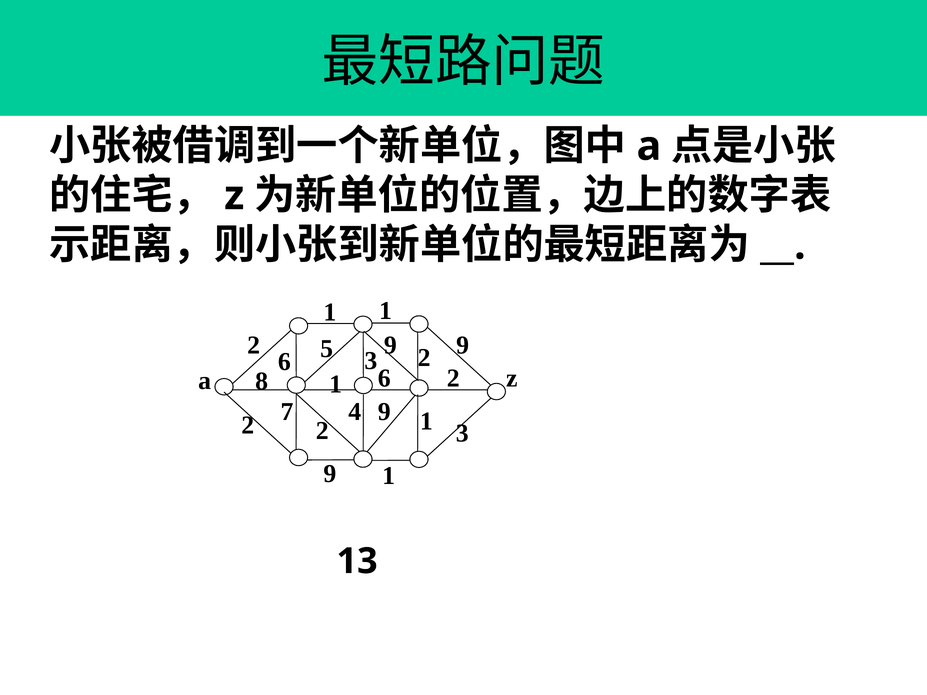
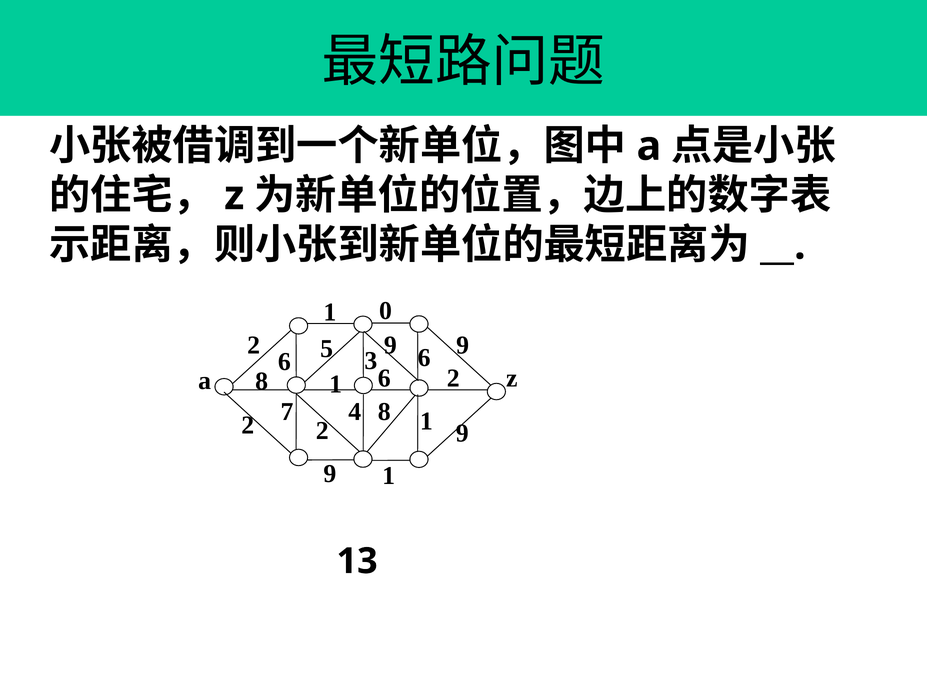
1 at (386, 311): 1 -> 0
2 at (424, 358): 2 -> 6
4 9: 9 -> 8
1 3: 3 -> 9
